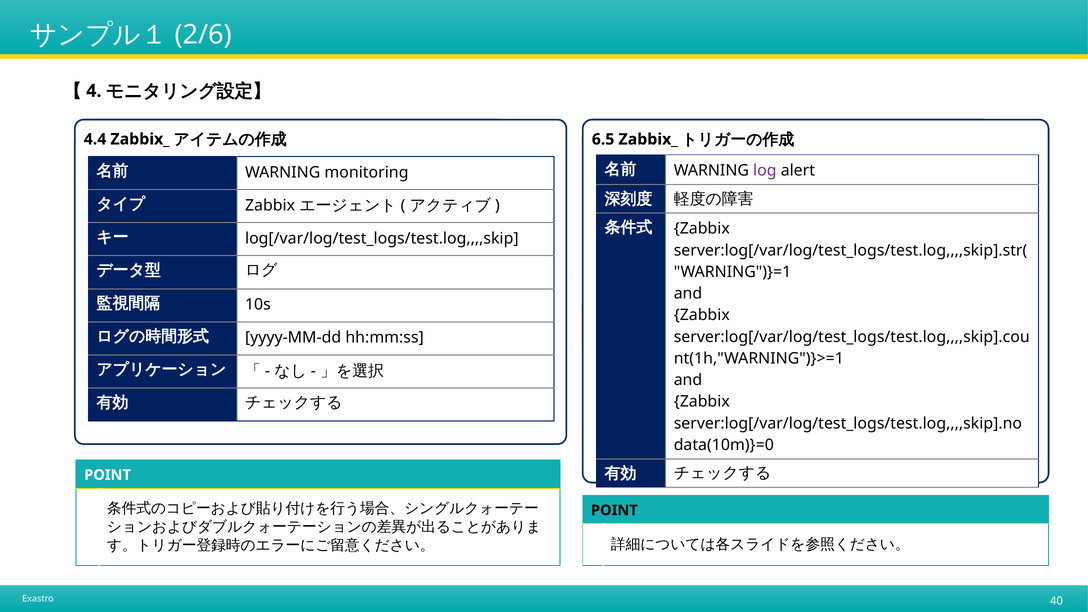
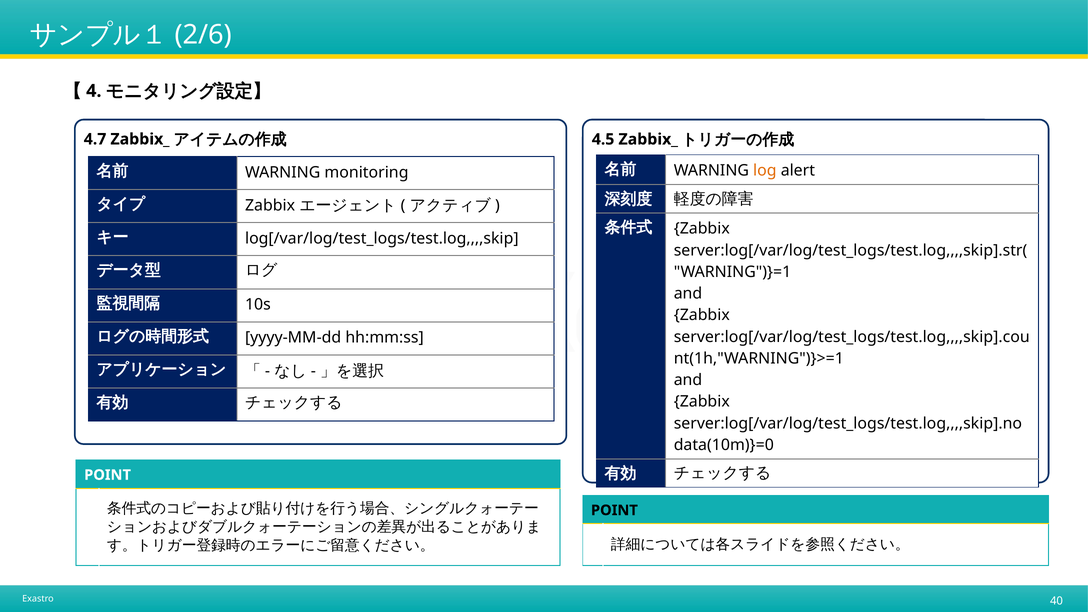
4.4: 4.4 -> 4.7
6.5: 6.5 -> 4.5
log colour: purple -> orange
